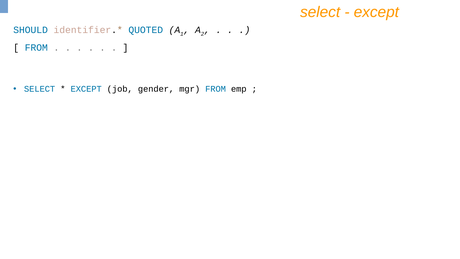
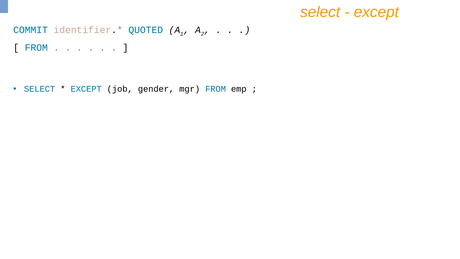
SHOULD: SHOULD -> COMMIT
